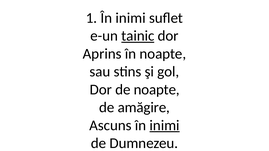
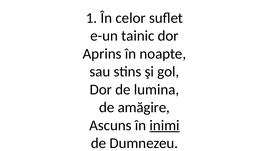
1 În inimi: inimi -> celor
tainic underline: present -> none
de noapte: noapte -> lumina
